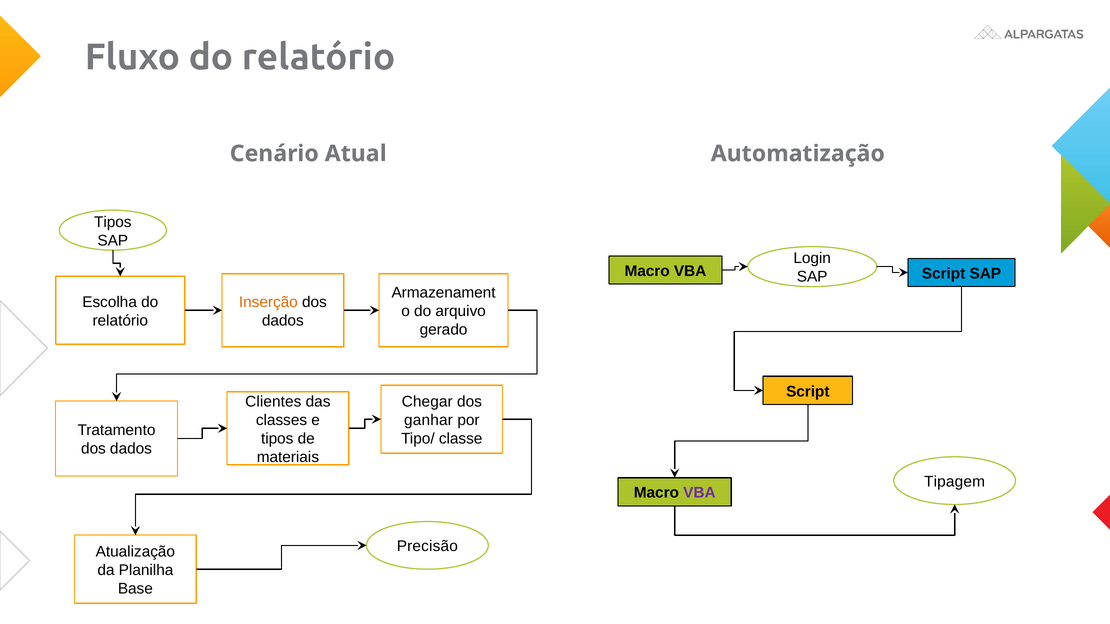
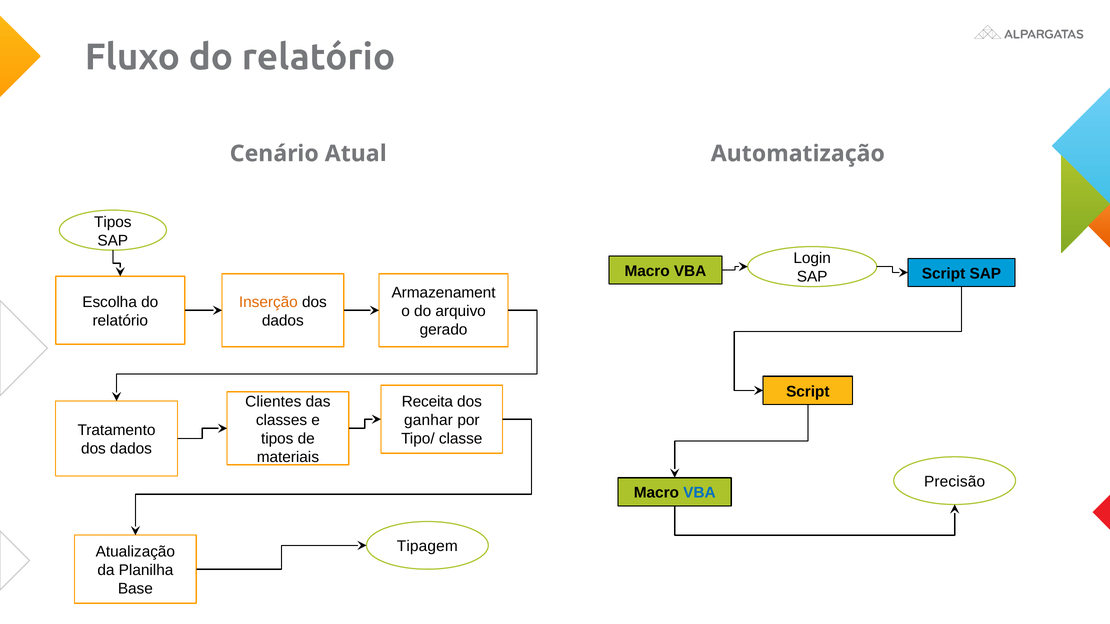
Chegar: Chegar -> Receita
Tipagem: Tipagem -> Precisão
VBA at (699, 493) colour: purple -> blue
Precisão: Precisão -> Tipagem
